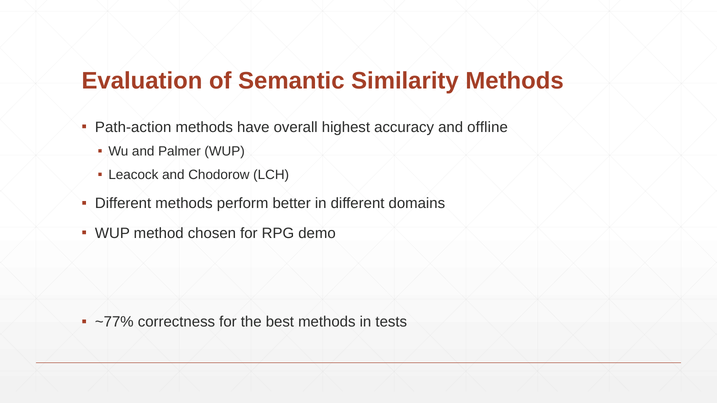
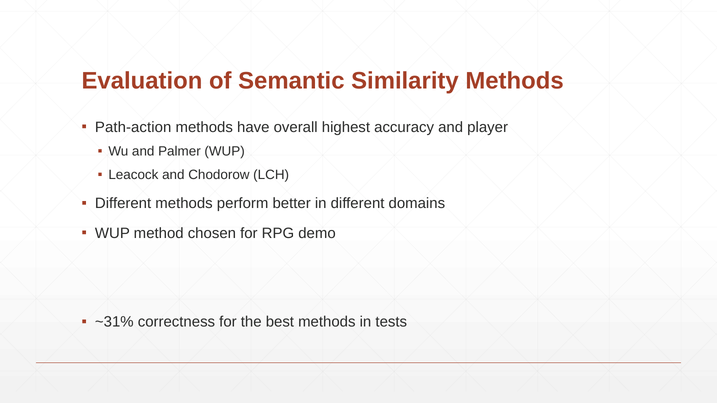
offline: offline -> player
~77%: ~77% -> ~31%
